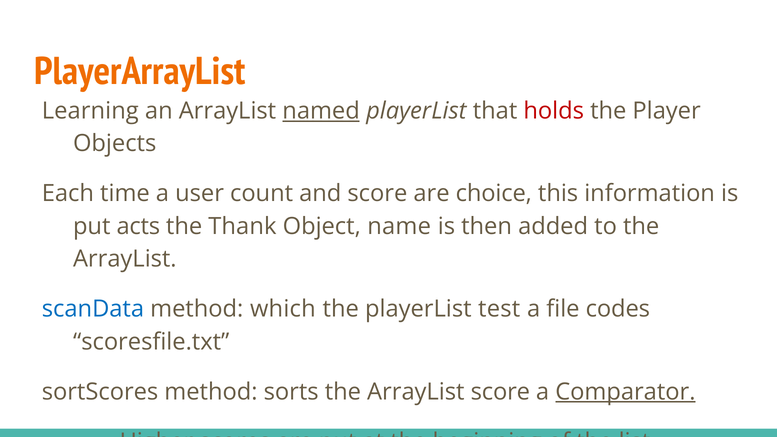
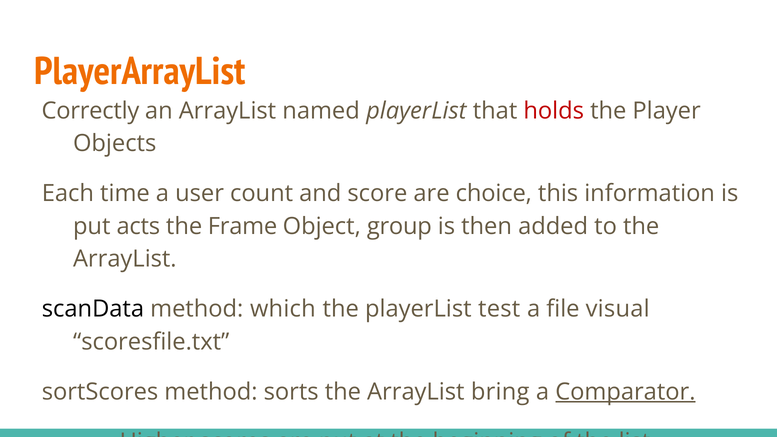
Learning: Learning -> Correctly
named underline: present -> none
Thank: Thank -> Frame
name: name -> group
scanData colour: blue -> black
codes: codes -> visual
ArrayList score: score -> bring
